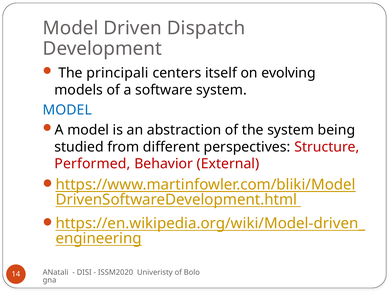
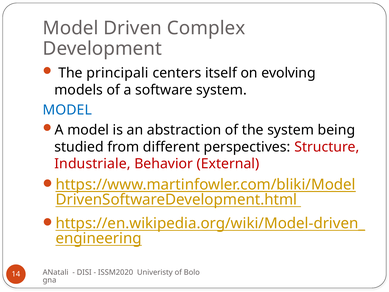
Dispatch: Dispatch -> Complex
Performed: Performed -> Industriale
